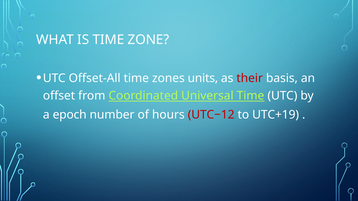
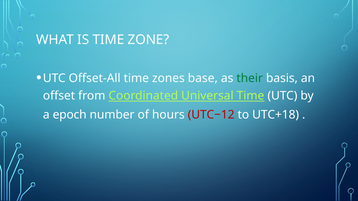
units: units -> base
their colour: red -> green
UTC+19: UTC+19 -> UTC+18
